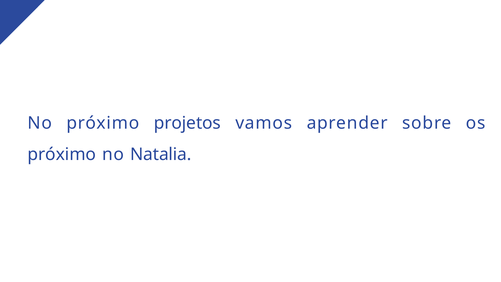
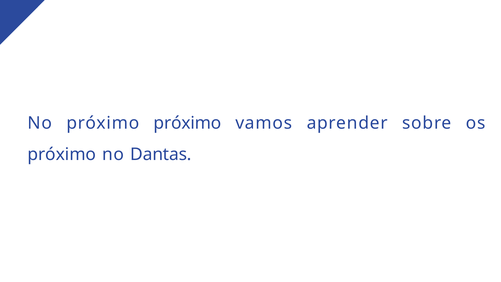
próximo projetos: projetos -> próximo
Natalia: Natalia -> Dantas
